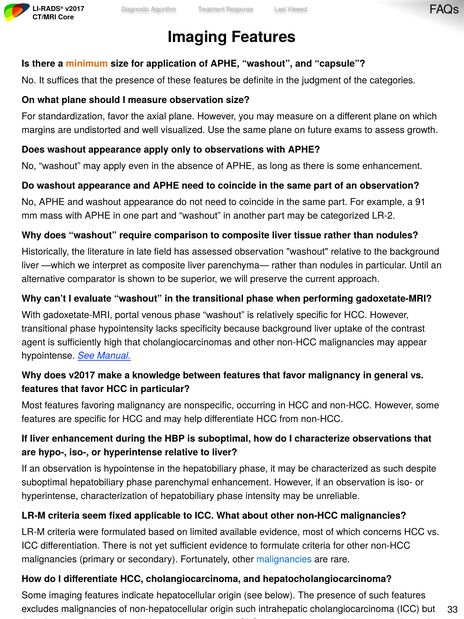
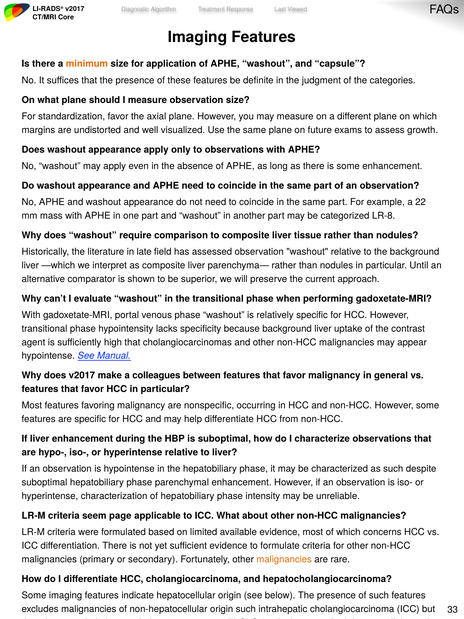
91: 91 -> 22
LR-2: LR-2 -> LR-8
knowledge: knowledge -> colleagues
fixed: fixed -> page
malignancies at (284, 559) colour: blue -> orange
